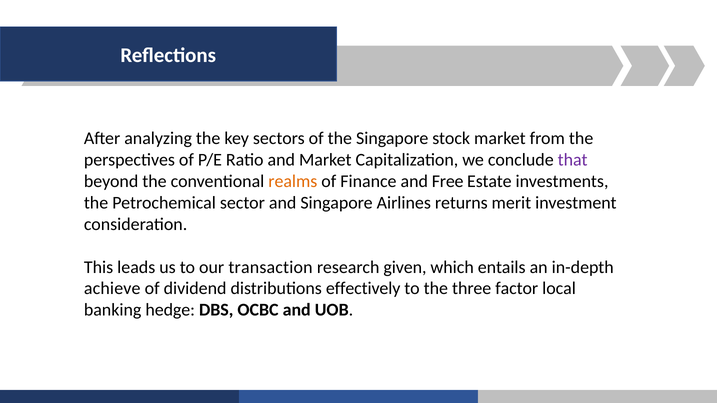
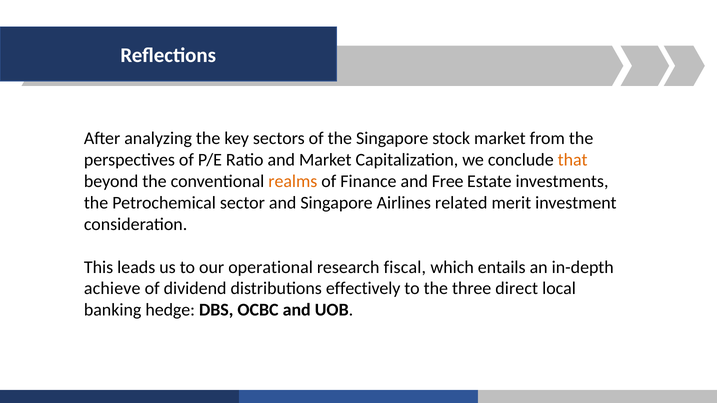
that colour: purple -> orange
returns: returns -> related
transaction: transaction -> operational
given: given -> fiscal
factor: factor -> direct
